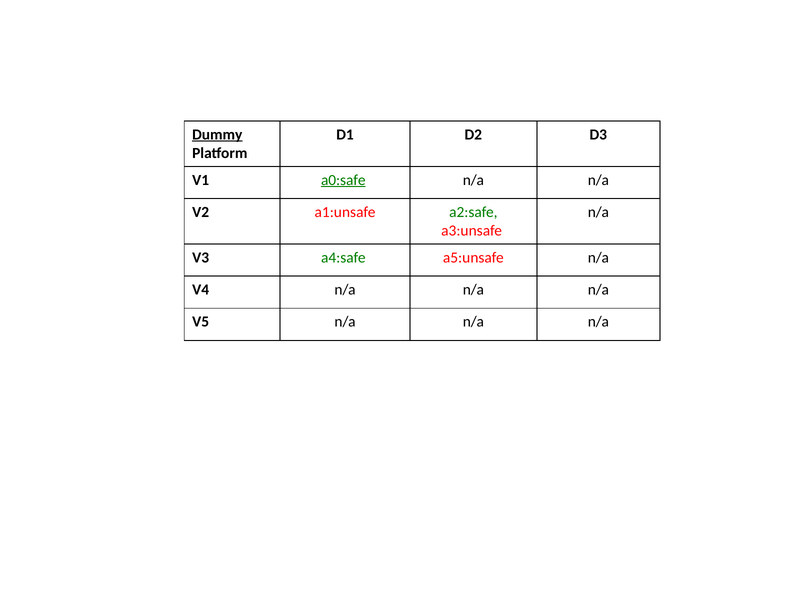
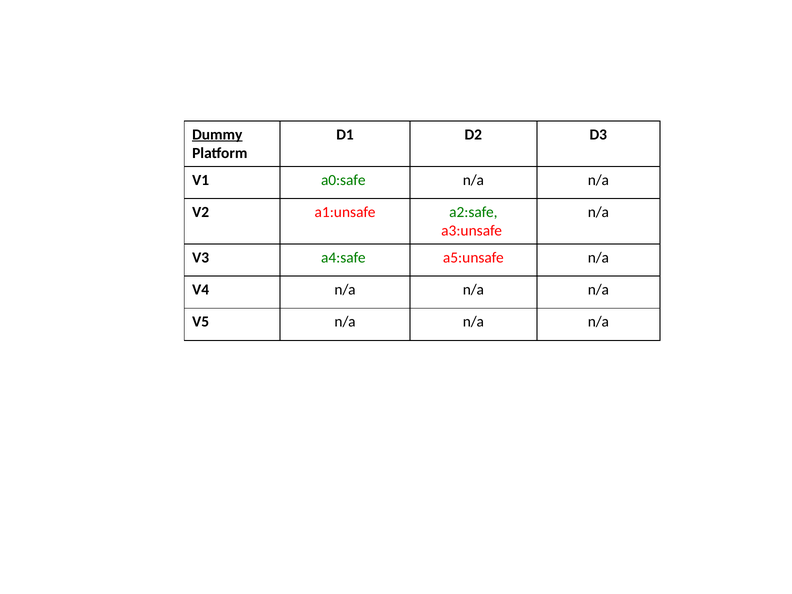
a0:safe underline: present -> none
